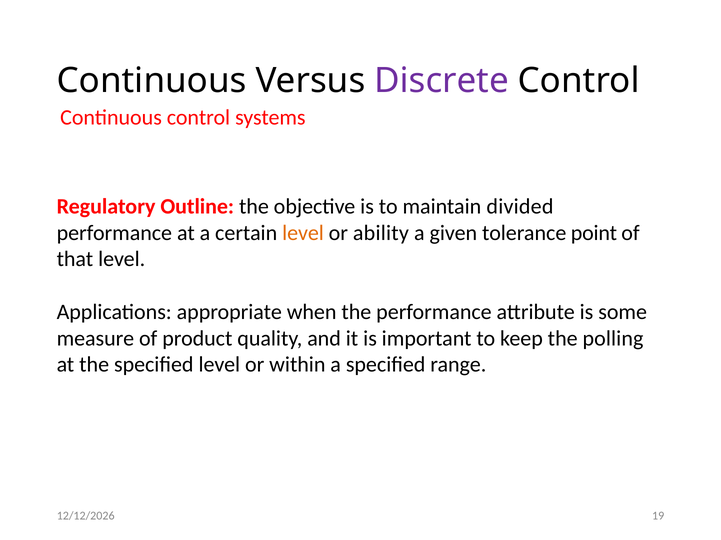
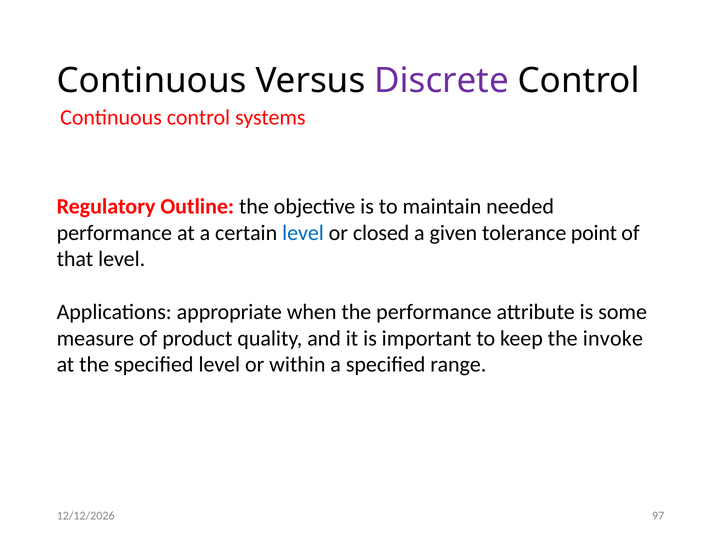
divided: divided -> needed
level at (303, 233) colour: orange -> blue
ability: ability -> closed
polling: polling -> invoke
19: 19 -> 97
